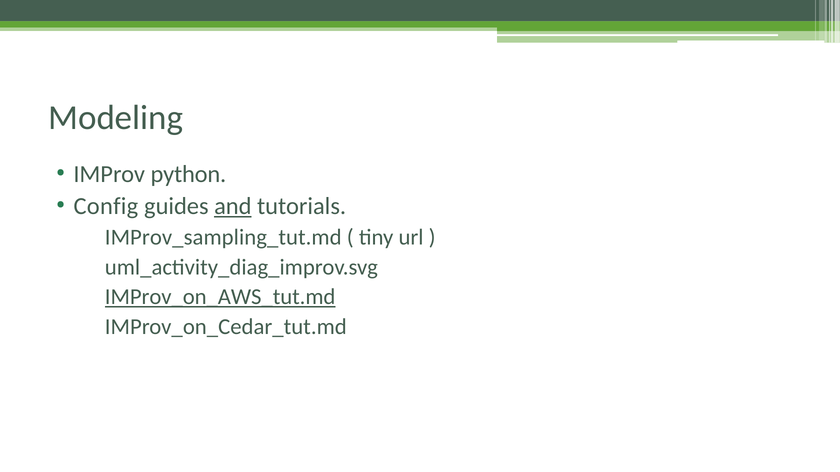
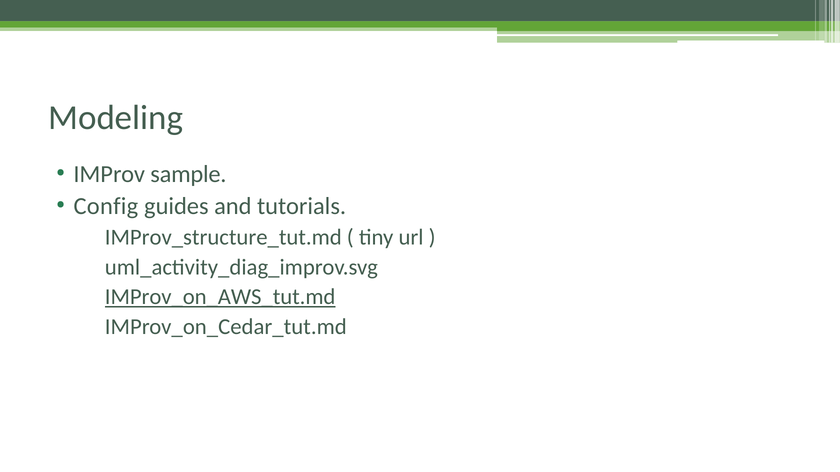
python: python -> sample
and underline: present -> none
IMProv_sampling_tut.md: IMProv_sampling_tut.md -> IMProv_structure_tut.md
